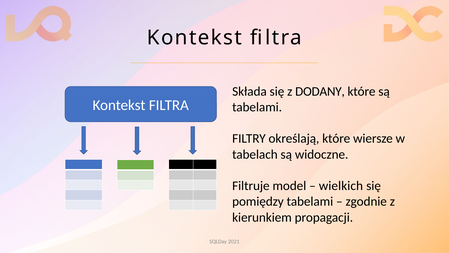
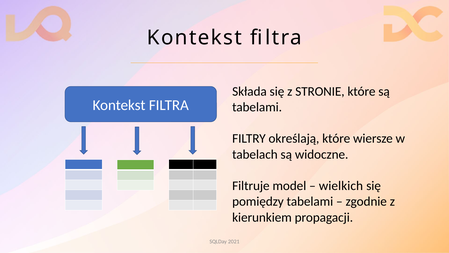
DODANY: DODANY -> STRONIE
